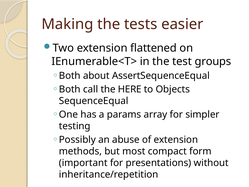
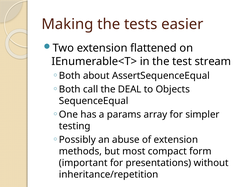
groups: groups -> stream
HERE: HERE -> DEAL
